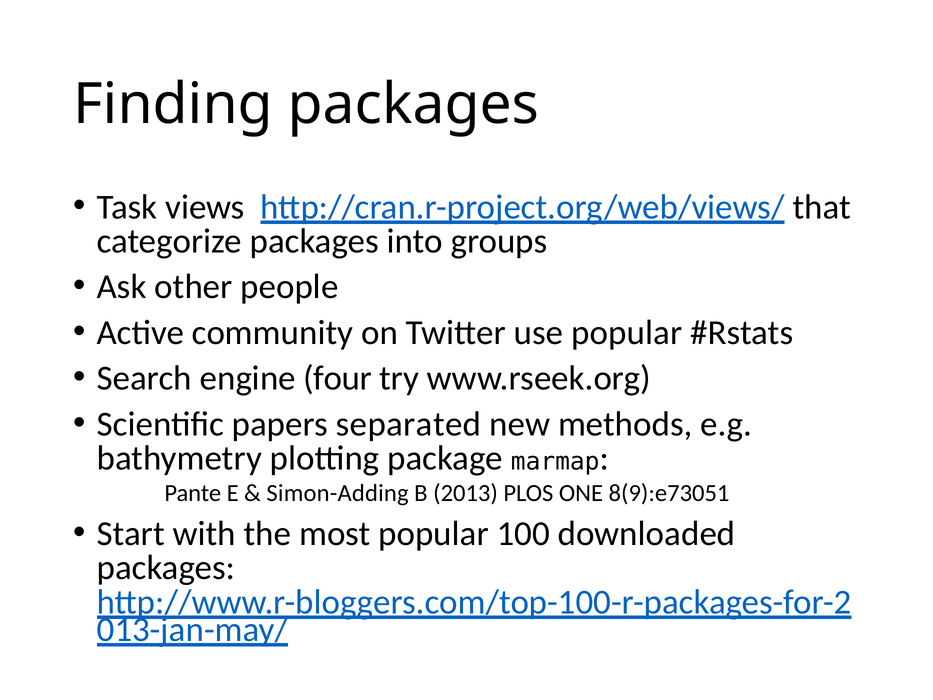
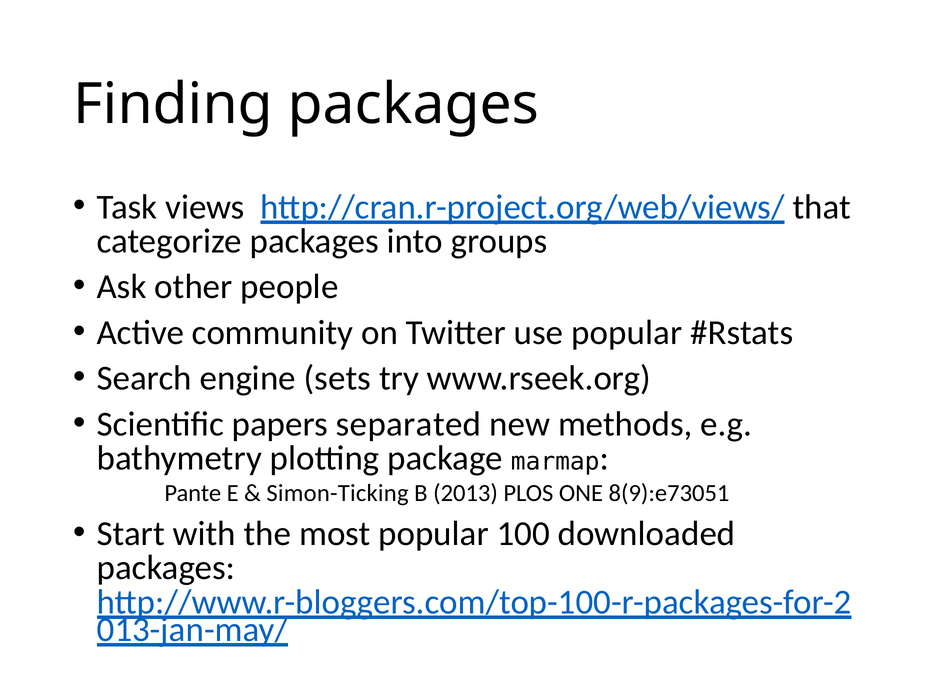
four: four -> sets
Simon-Adding: Simon-Adding -> Simon-Ticking
